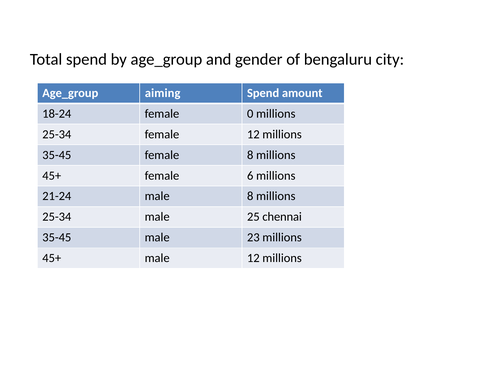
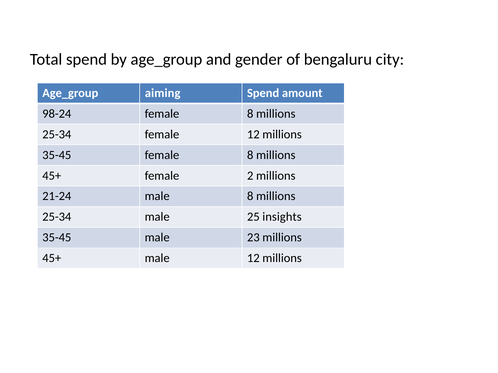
18-24: 18-24 -> 98-24
0 at (250, 114): 0 -> 8
6: 6 -> 2
chennai: chennai -> insights
